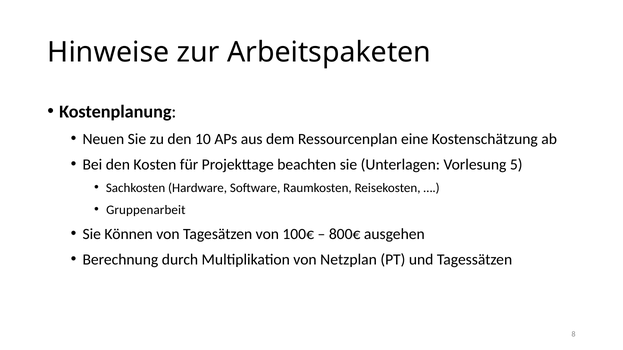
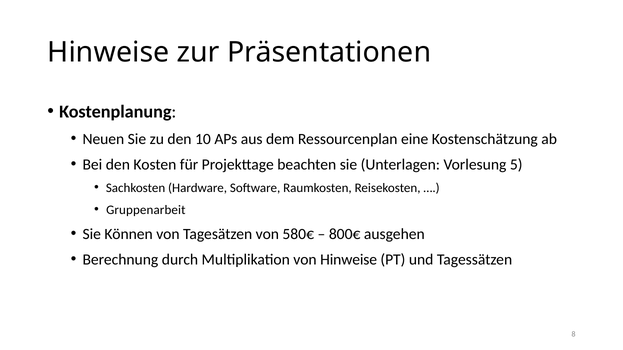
Arbeitspaketen: Arbeitspaketen -> Präsentationen
100€: 100€ -> 580€
von Netzplan: Netzplan -> Hinweise
